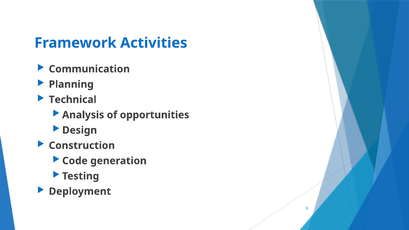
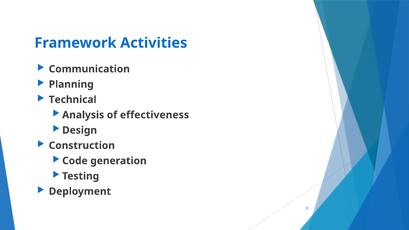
opportunities: opportunities -> effectiveness
